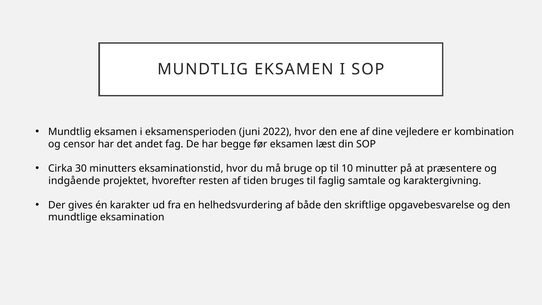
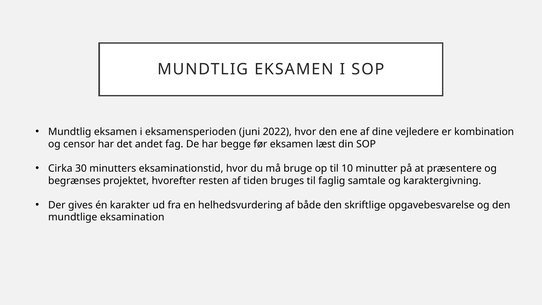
indgående: indgående -> begrænses
